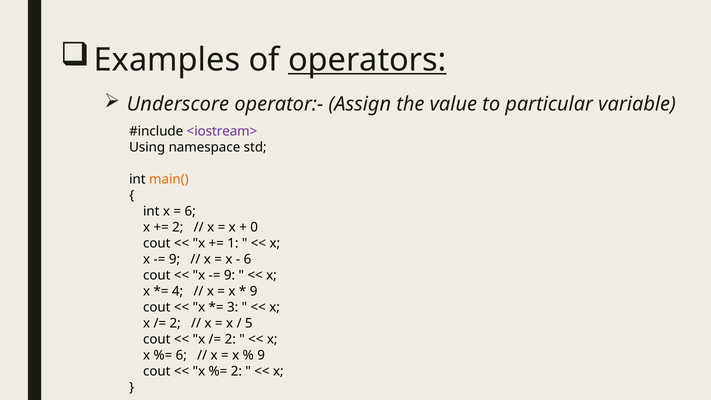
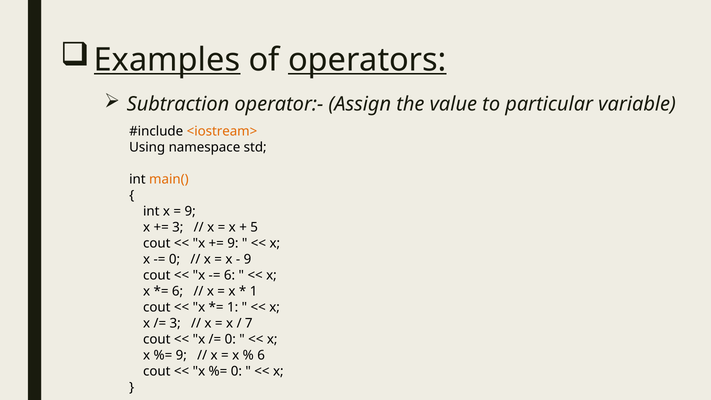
Examples underline: none -> present
Underscore: Underscore -> Subtraction
<iostream> colour: purple -> orange
6 at (190, 212): 6 -> 9
2 at (178, 227): 2 -> 3
0: 0 -> 5
1 at (233, 243): 1 -> 9
9 at (175, 259): 9 -> 0
6 at (247, 259): 6 -> 9
9 at (230, 275): 9 -> 6
4 at (178, 291): 4 -> 6
9 at (254, 291): 9 -> 1
3 at (233, 307): 3 -> 1
2 at (175, 323): 2 -> 3
5: 5 -> 7
2 at (230, 339): 2 -> 0
6 at (181, 355): 6 -> 9
9 at (261, 355): 9 -> 6
2 at (236, 371): 2 -> 0
